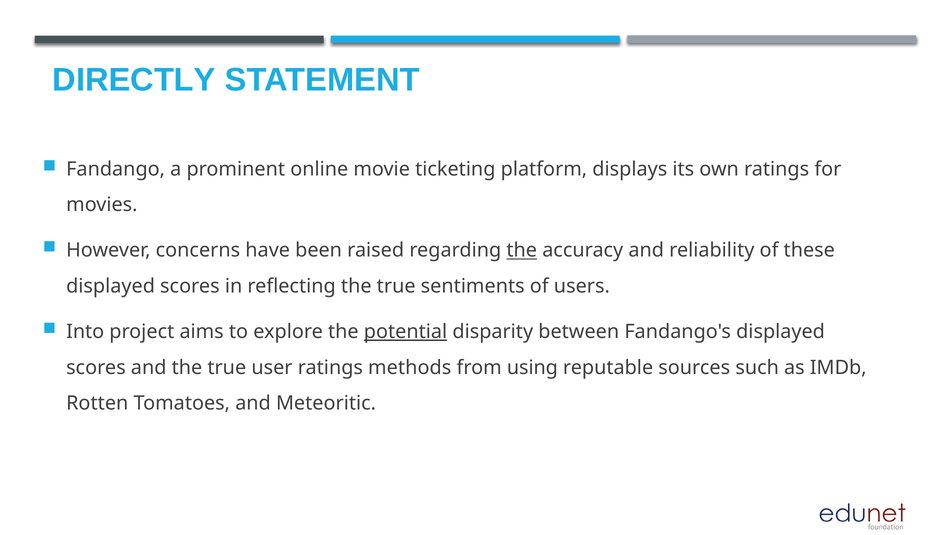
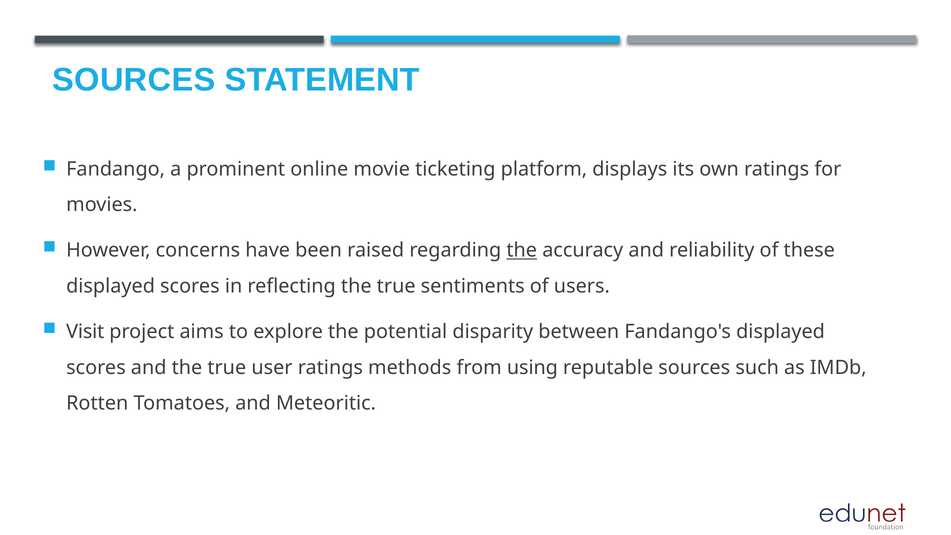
DIRECTLY at (134, 80): DIRECTLY -> SOURCES
Into: Into -> Visit
potential underline: present -> none
